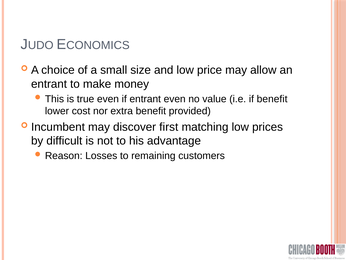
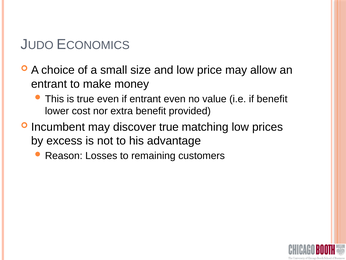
discover first: first -> true
difficult: difficult -> excess
